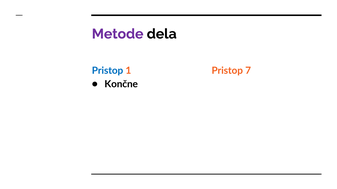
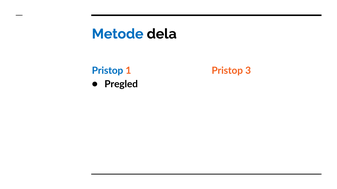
Metode colour: purple -> blue
7: 7 -> 3
Končne: Končne -> Pregled
